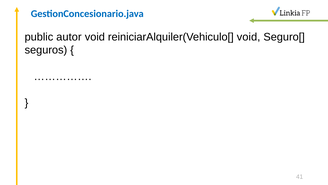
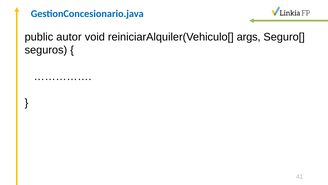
reiniciarAlquiler(Vehiculo[ void: void -> args
